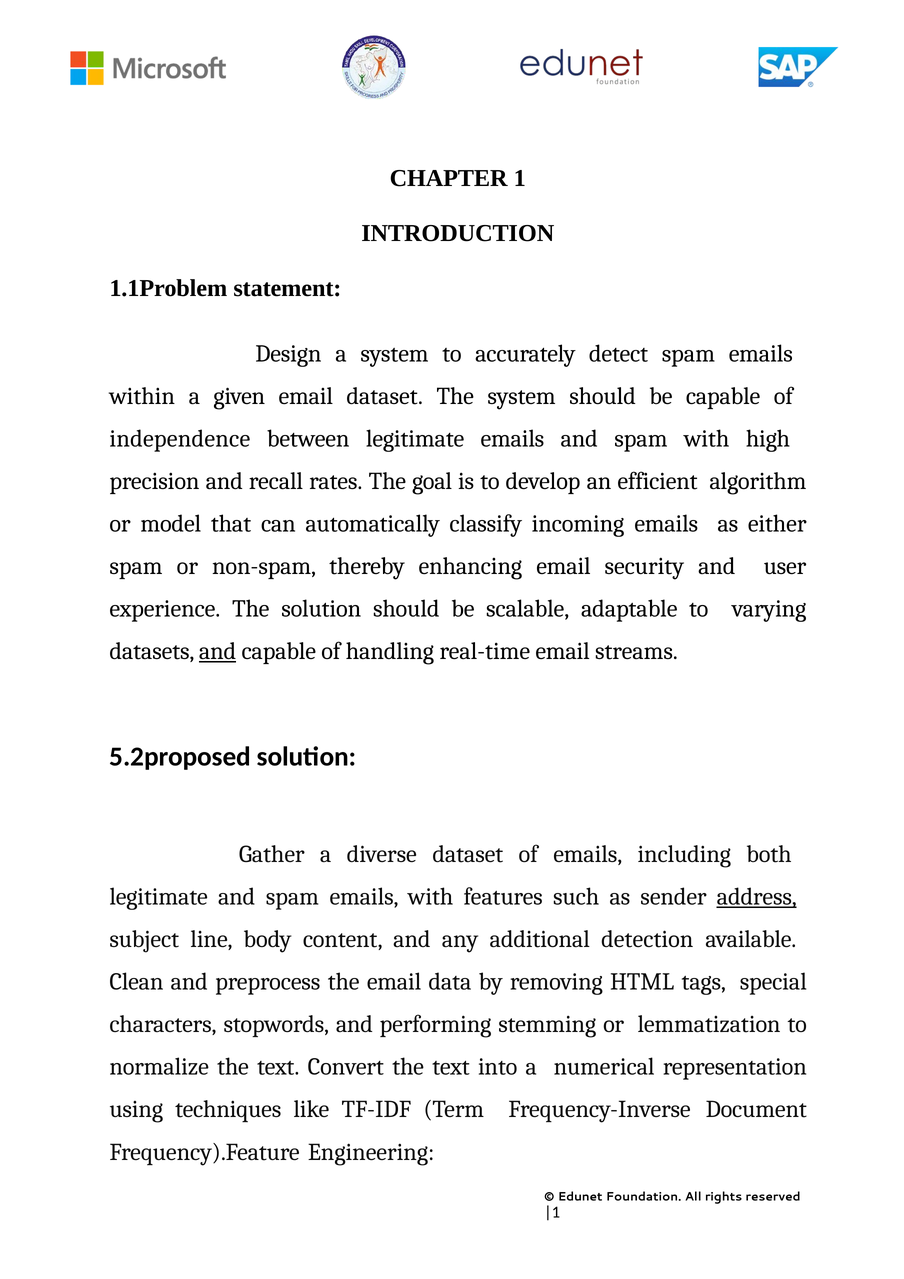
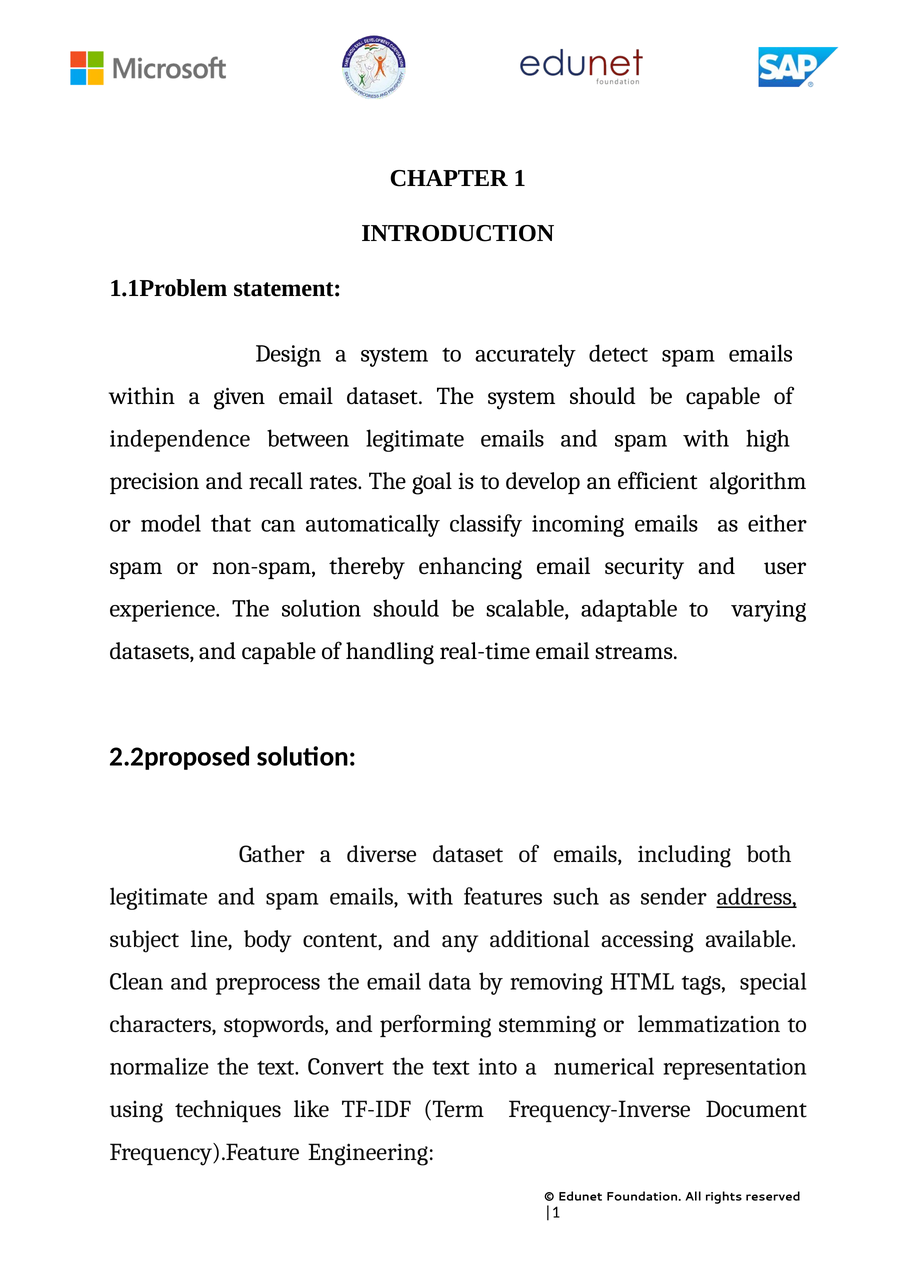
and at (218, 652) underline: present -> none
5.2proposed: 5.2proposed -> 2.2proposed
detection: detection -> accessing
